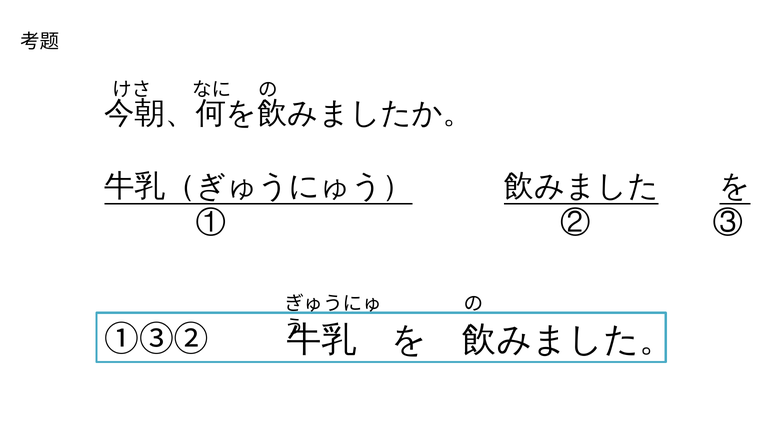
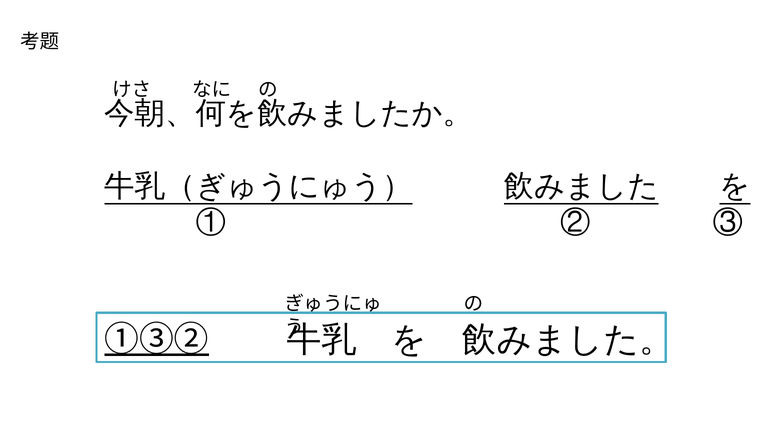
①③② underline: none -> present
